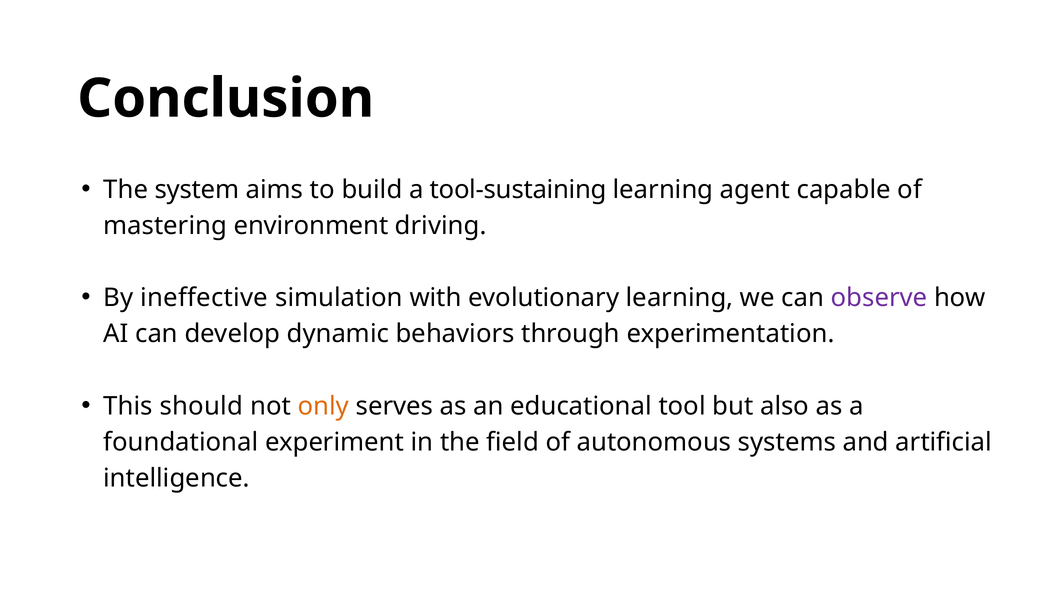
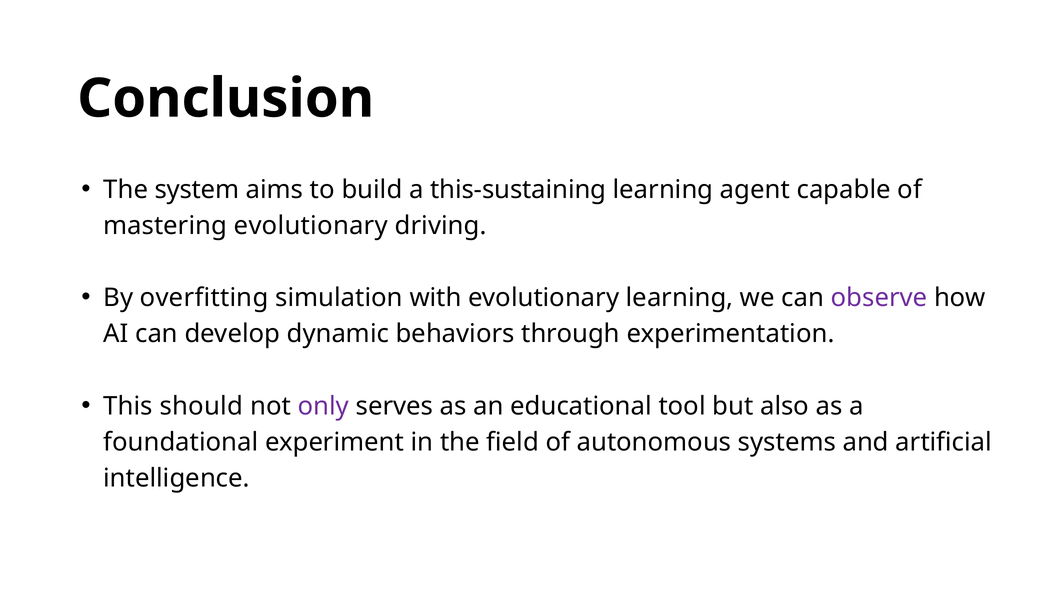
tool-sustaining: tool-sustaining -> this-sustaining
mastering environment: environment -> evolutionary
ineffective: ineffective -> overfitting
only colour: orange -> purple
